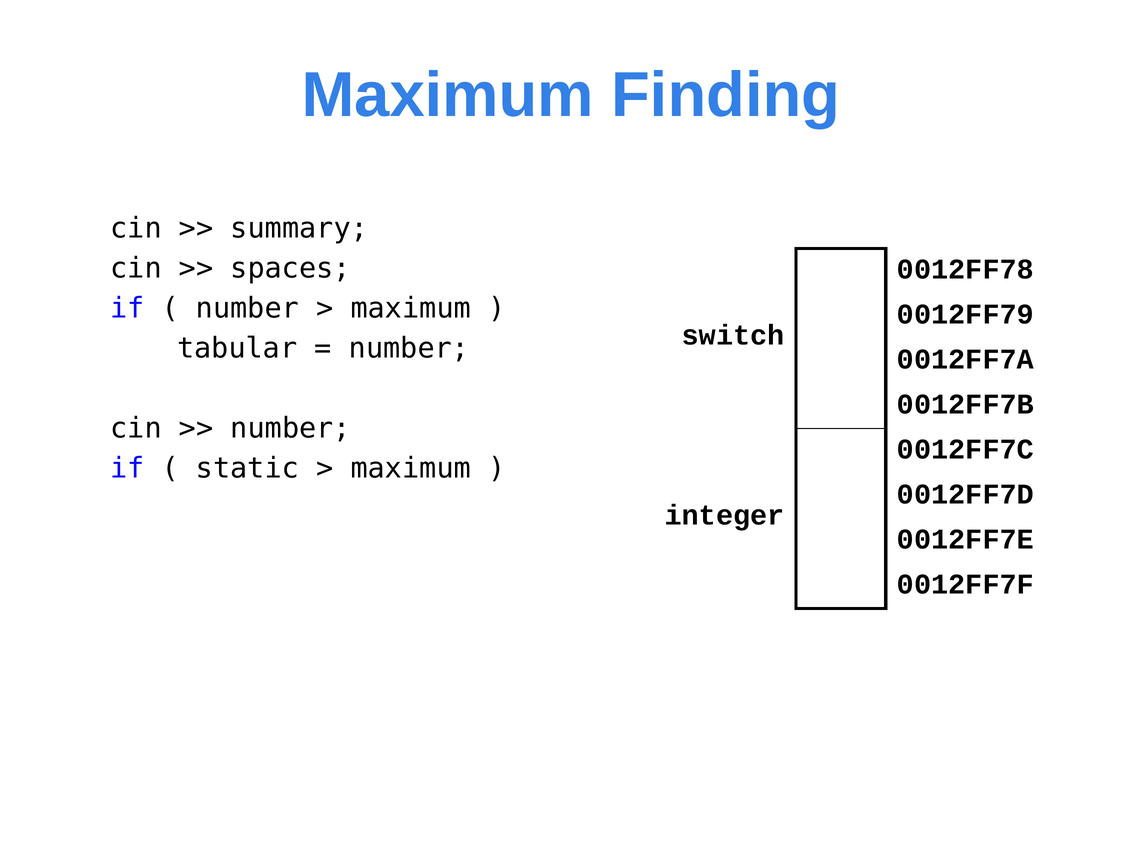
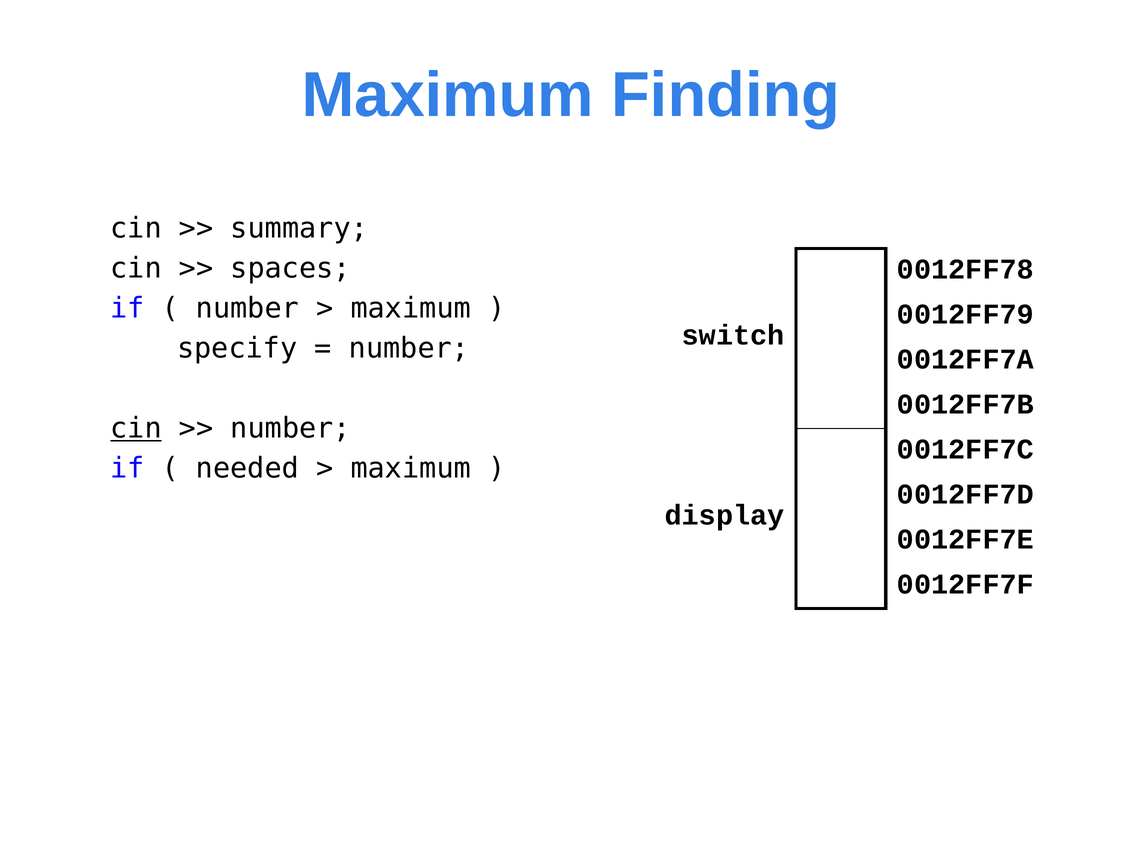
tabular: tabular -> specify
cin at (136, 428) underline: none -> present
static: static -> needed
integer: integer -> display
